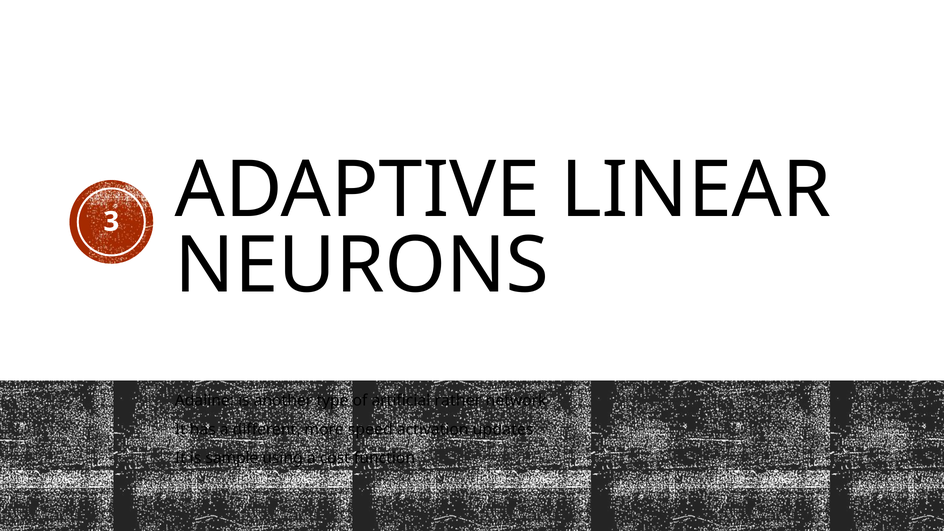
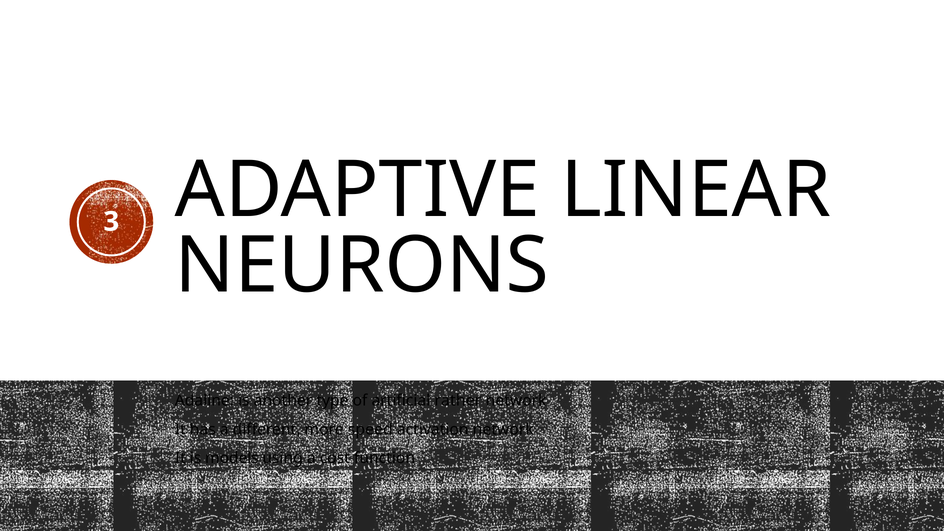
activation updates: updates -> network
sample: sample -> models
